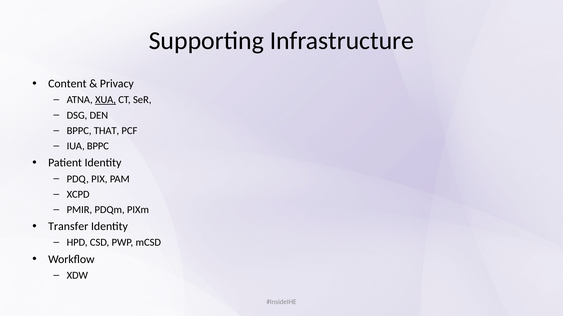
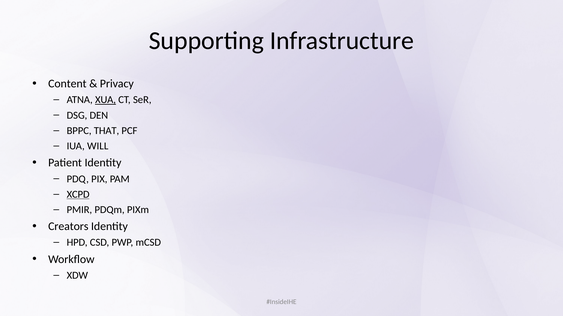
IUA BPPC: BPPC -> WILL
XCPD underline: none -> present
Transfer: Transfer -> Creators
